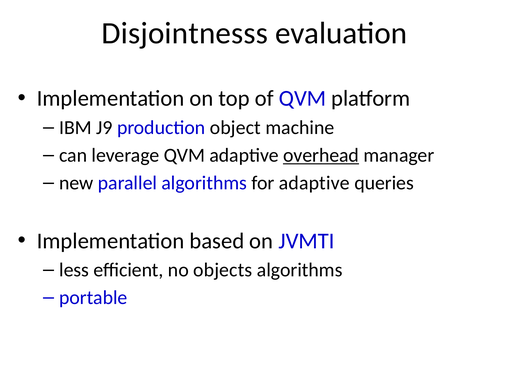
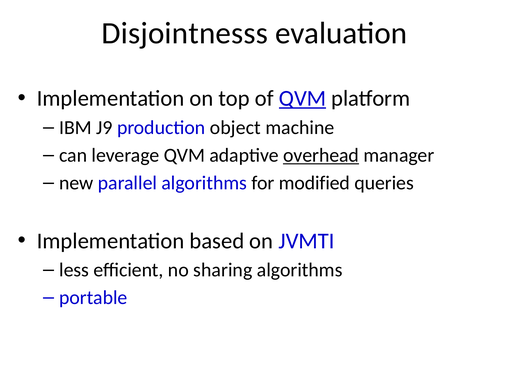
QVM at (303, 98) underline: none -> present
for adaptive: adaptive -> modified
objects: objects -> sharing
